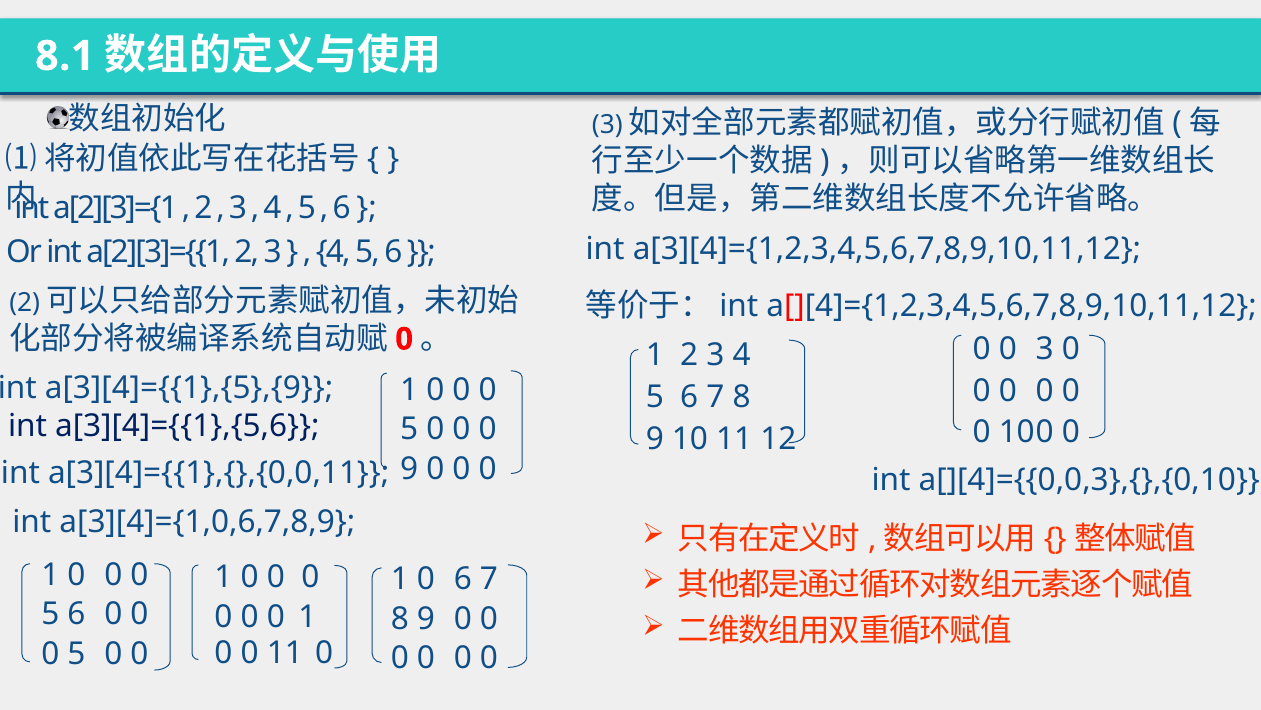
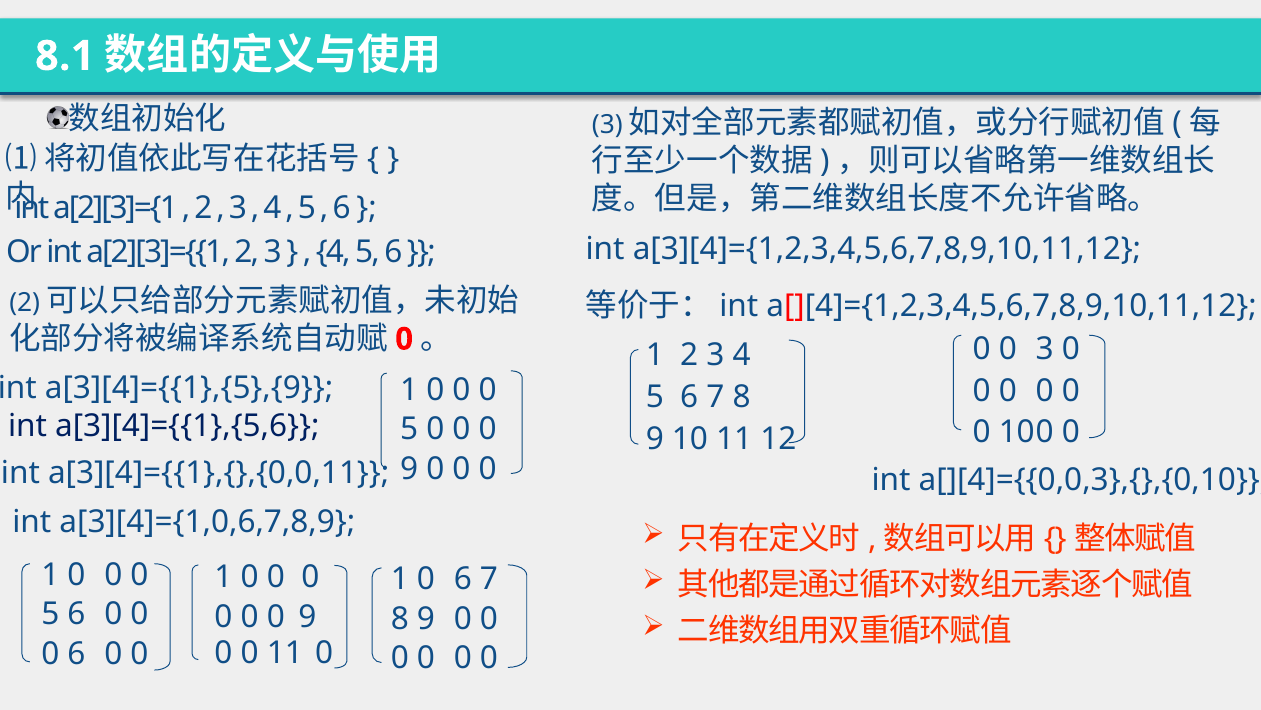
1 at (307, 616): 1 -> 9
5 at (76, 653): 5 -> 6
